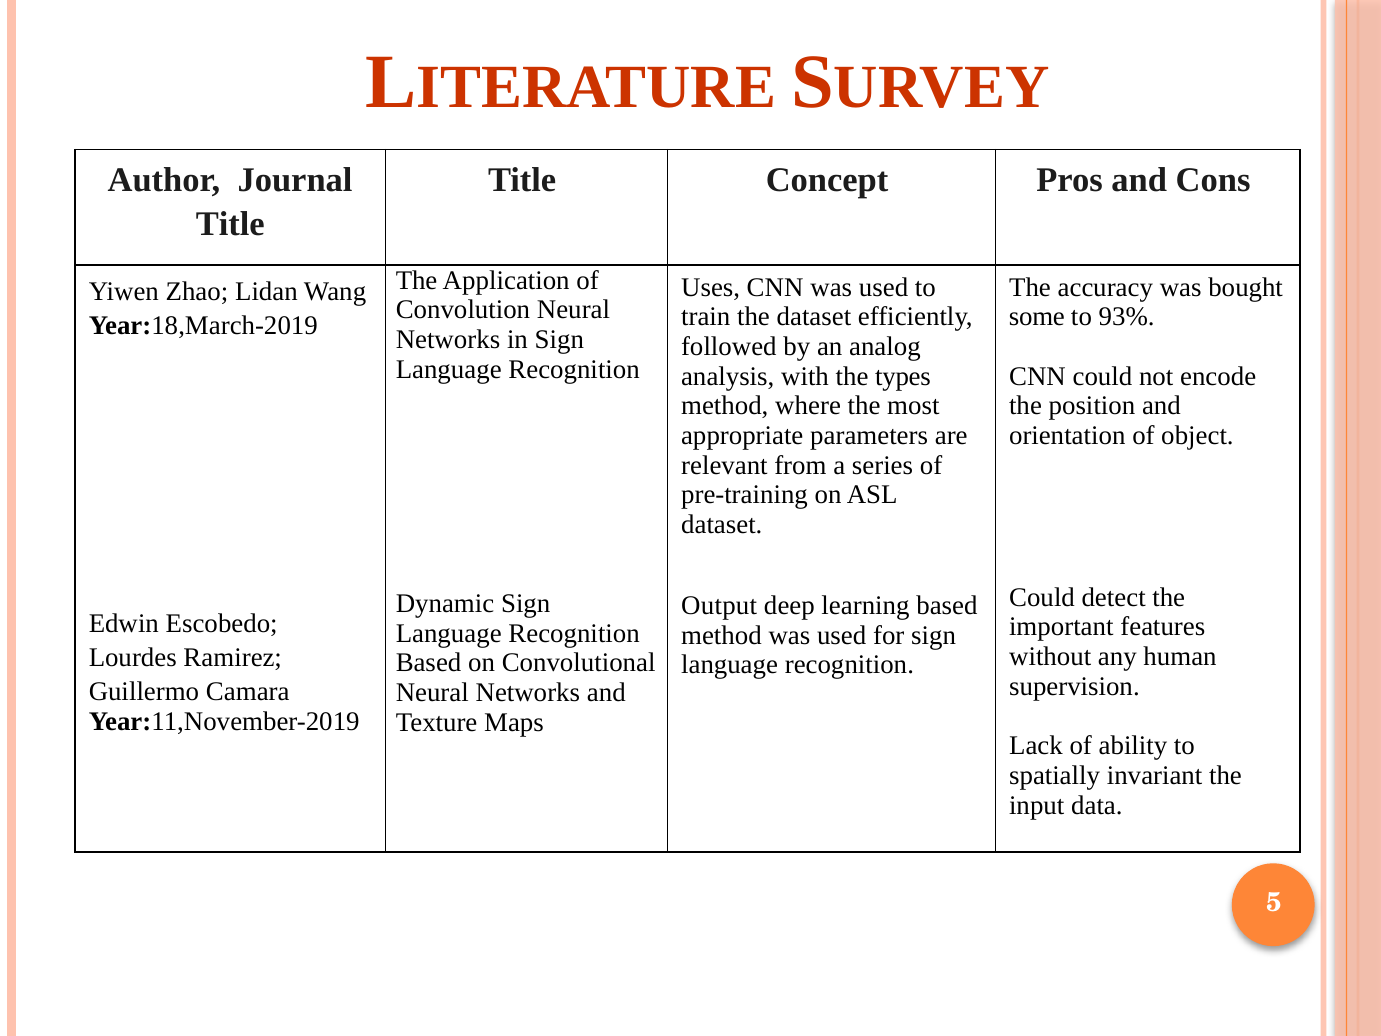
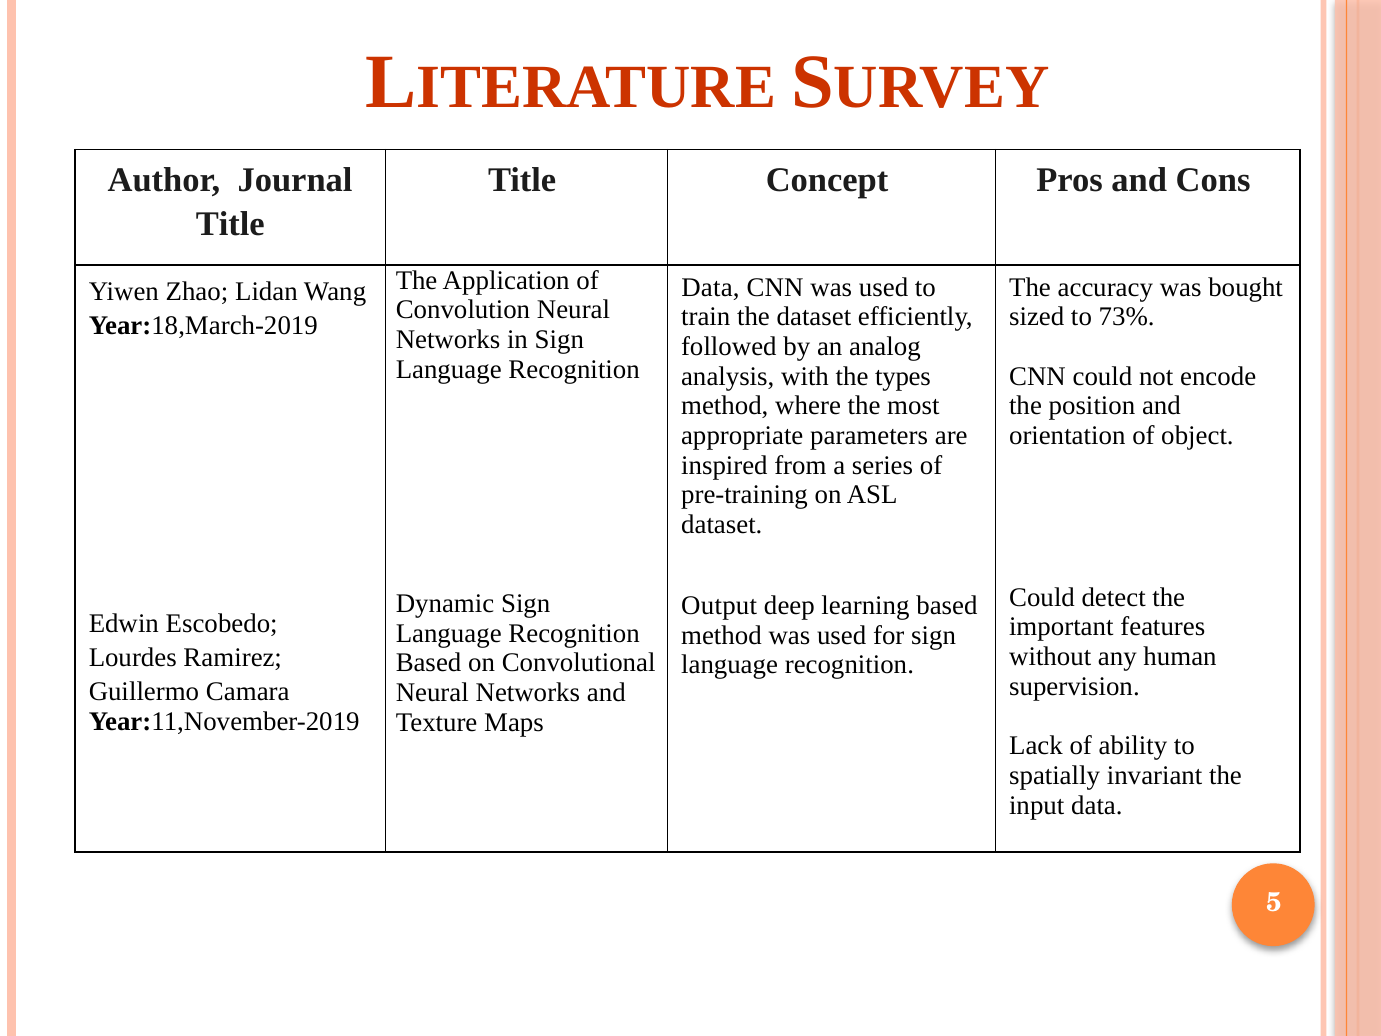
Uses at (711, 287): Uses -> Data
some: some -> sized
93%: 93% -> 73%
relevant: relevant -> inspired
